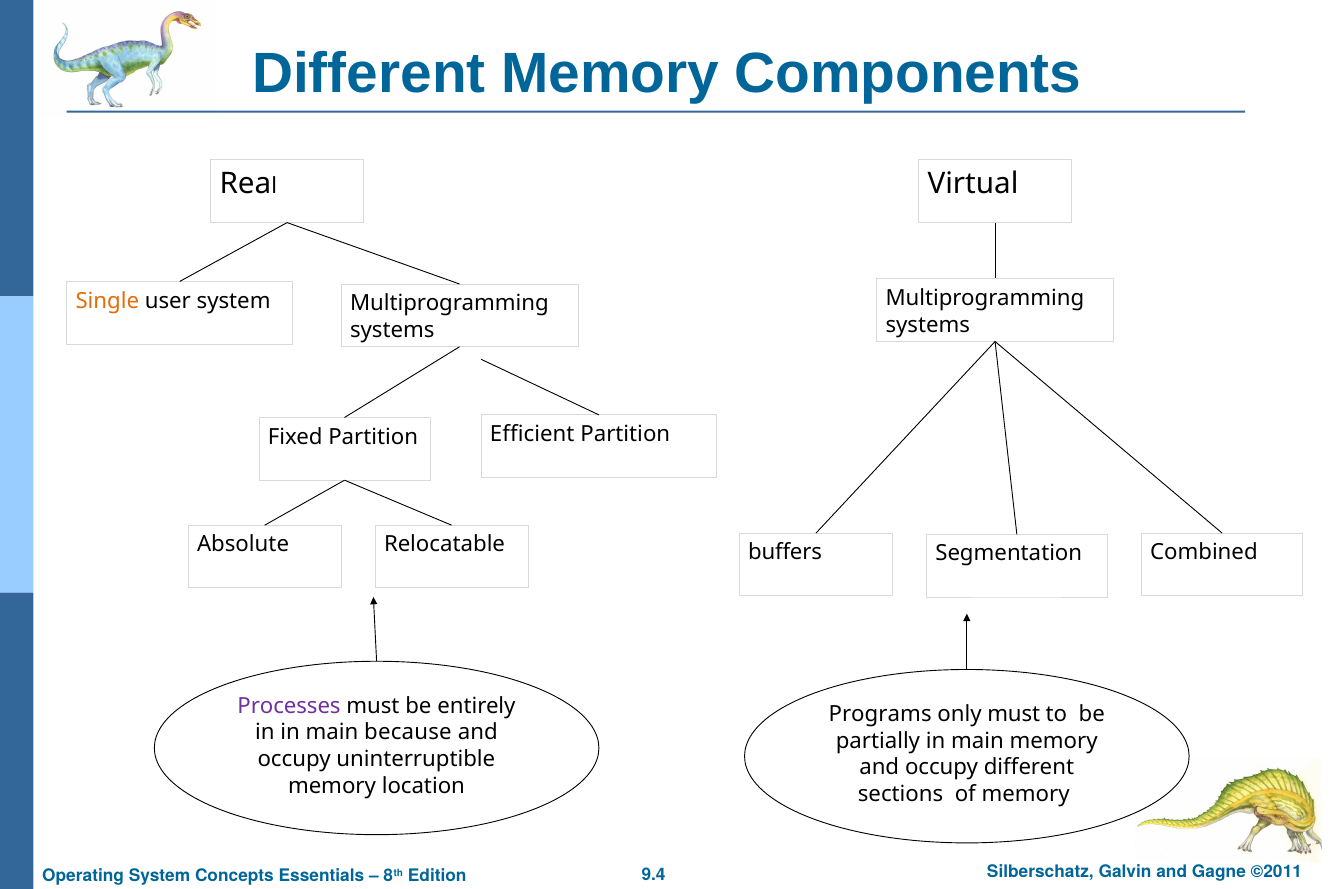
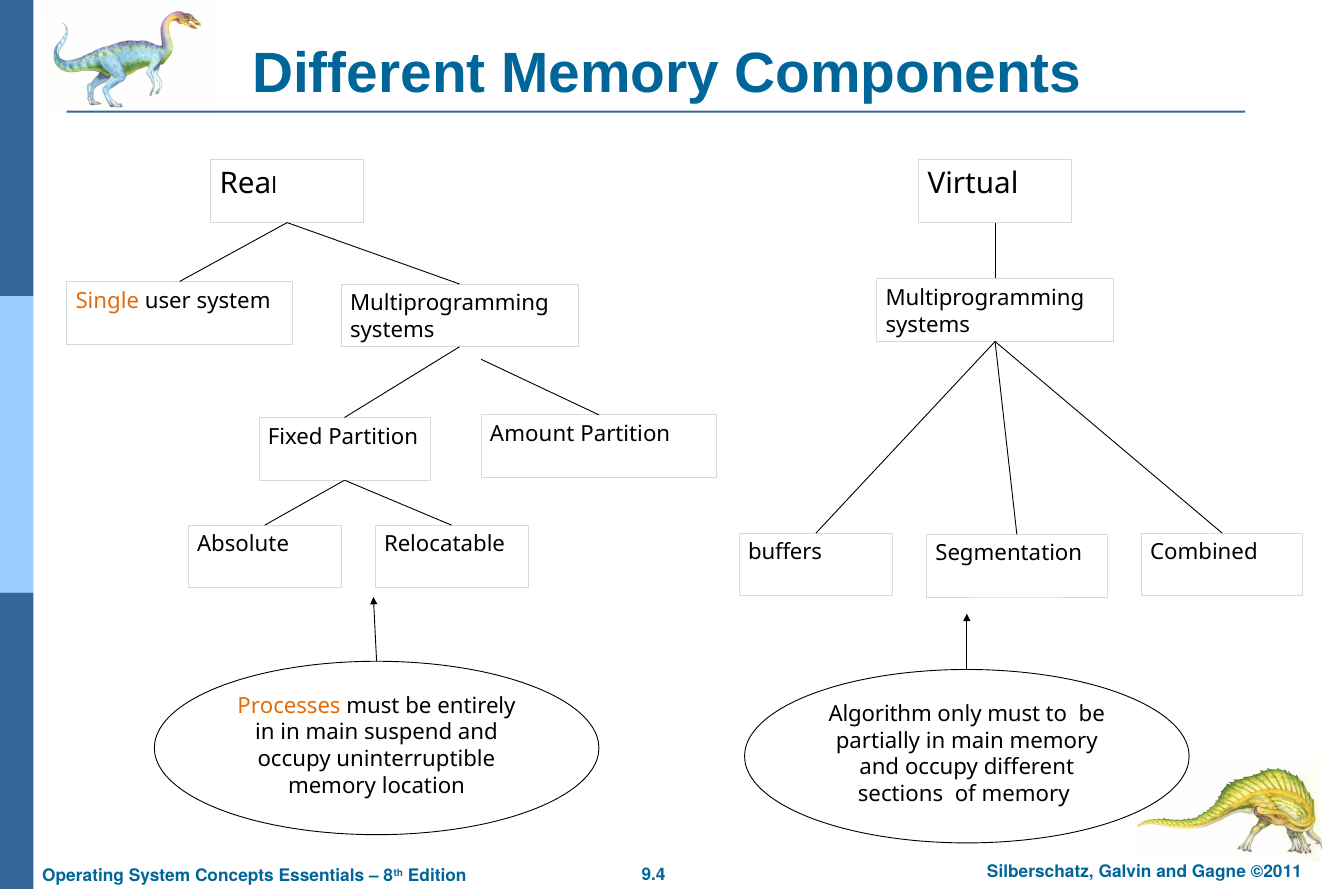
Efficient: Efficient -> Amount
Processes colour: purple -> orange
Programs: Programs -> Algorithm
because: because -> suspend
